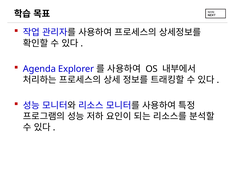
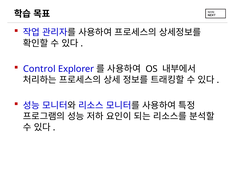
Agenda: Agenda -> Control
